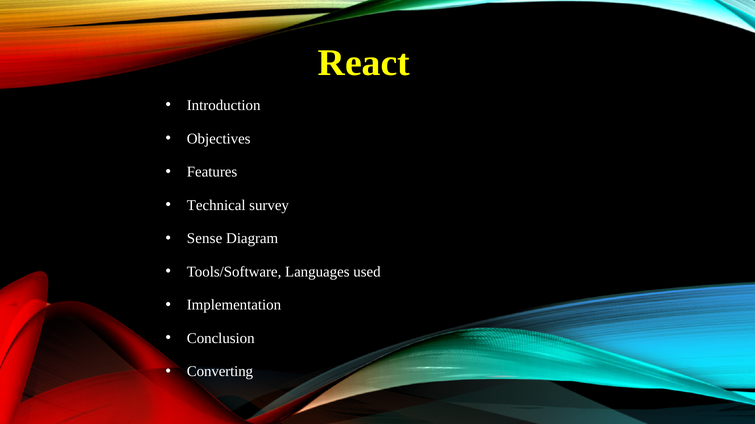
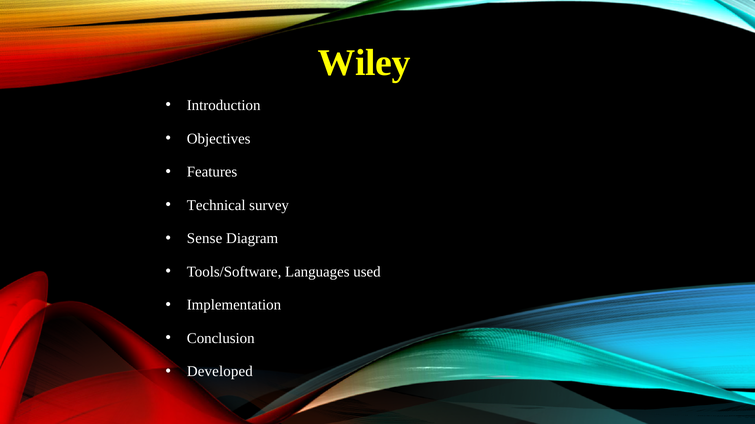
React: React -> Wiley
Converting: Converting -> Developed
